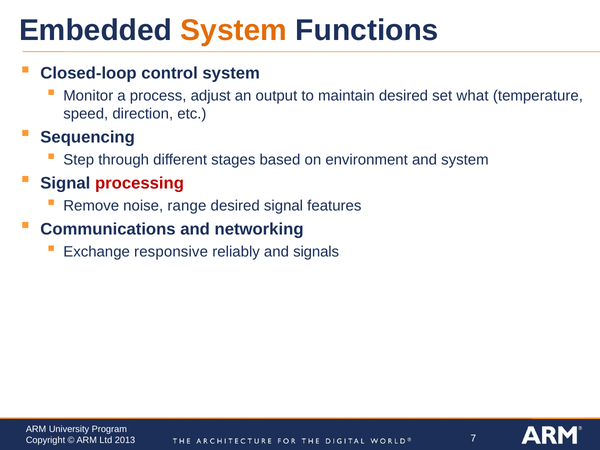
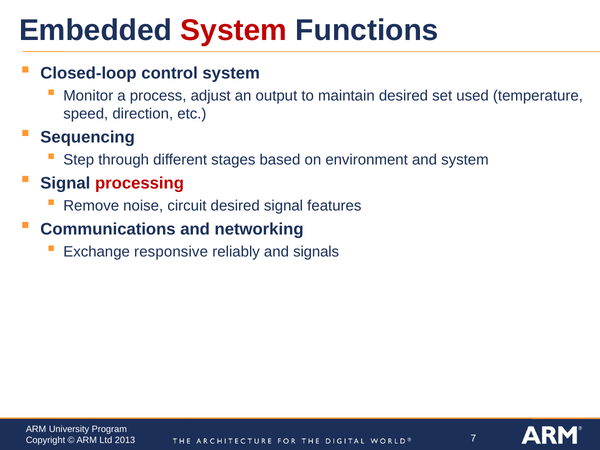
System at (234, 30) colour: orange -> red
what: what -> used
range: range -> circuit
